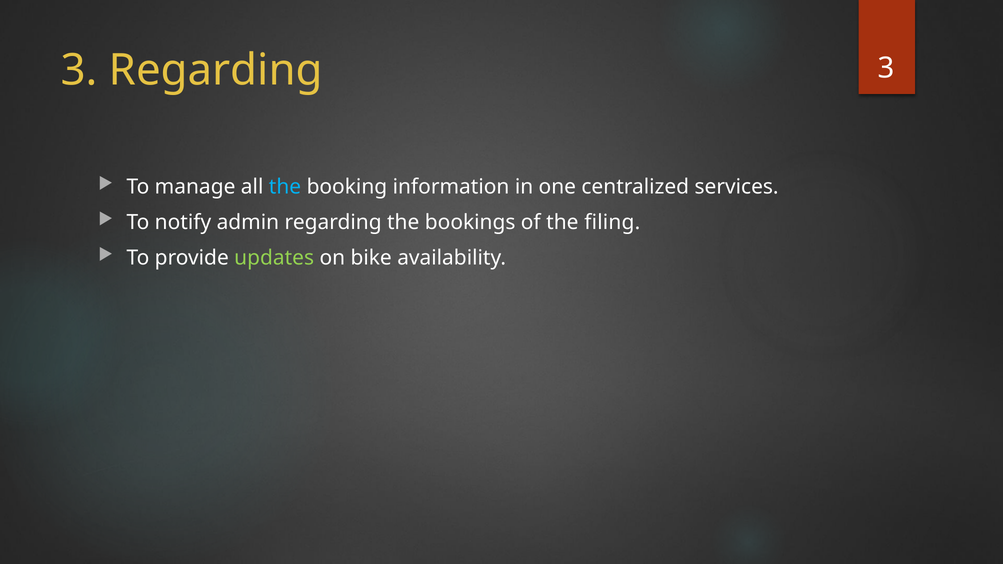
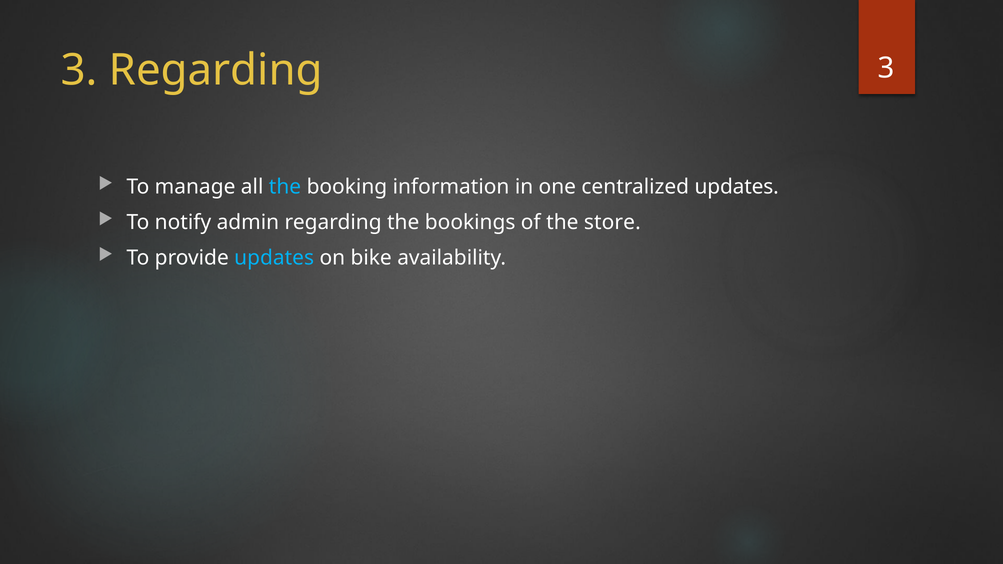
centralized services: services -> updates
filing: filing -> store
updates at (274, 258) colour: light green -> light blue
